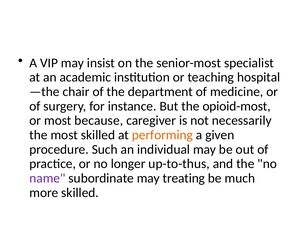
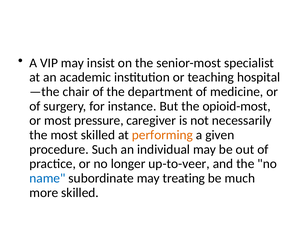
because: because -> pressure
up-to-thus: up-to-thus -> up-to-veer
name colour: purple -> blue
